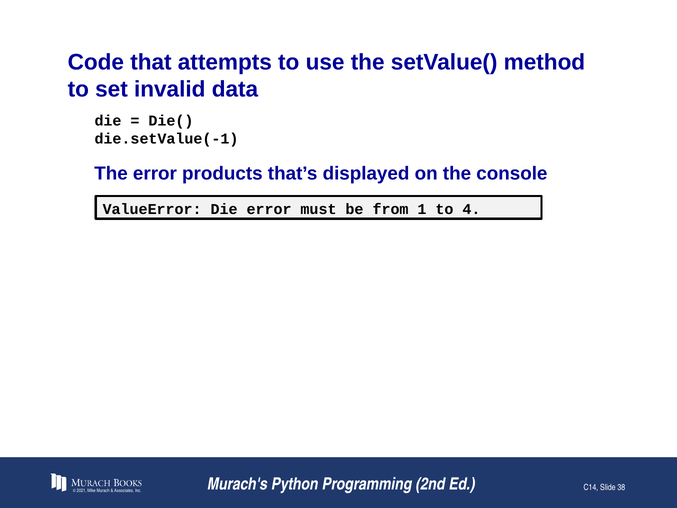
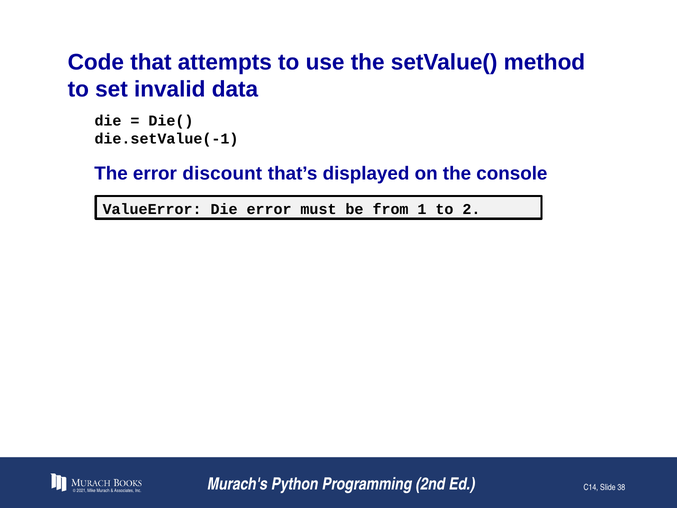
products: products -> discount
4: 4 -> 2
